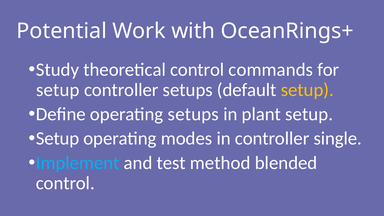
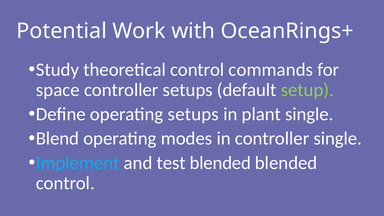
setup at (58, 90): setup -> space
setup at (307, 90) colour: yellow -> light green
plant setup: setup -> single
Setup at (58, 138): Setup -> Blend
test method: method -> blended
